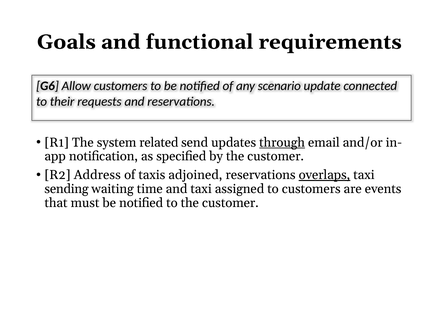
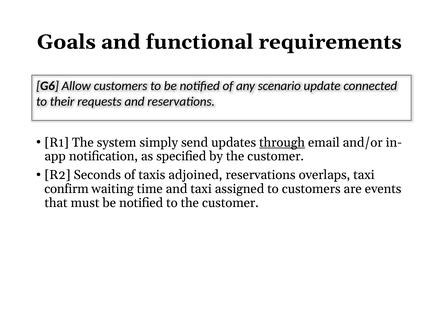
related: related -> simply
Address: Address -> Seconds
overlaps underline: present -> none
sending: sending -> confirm
